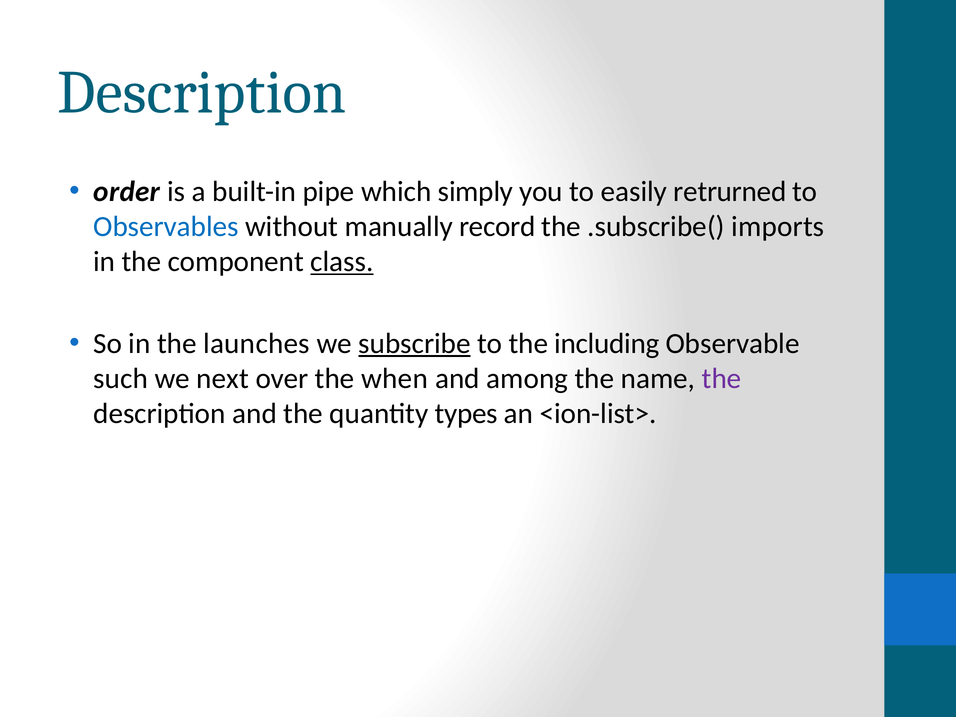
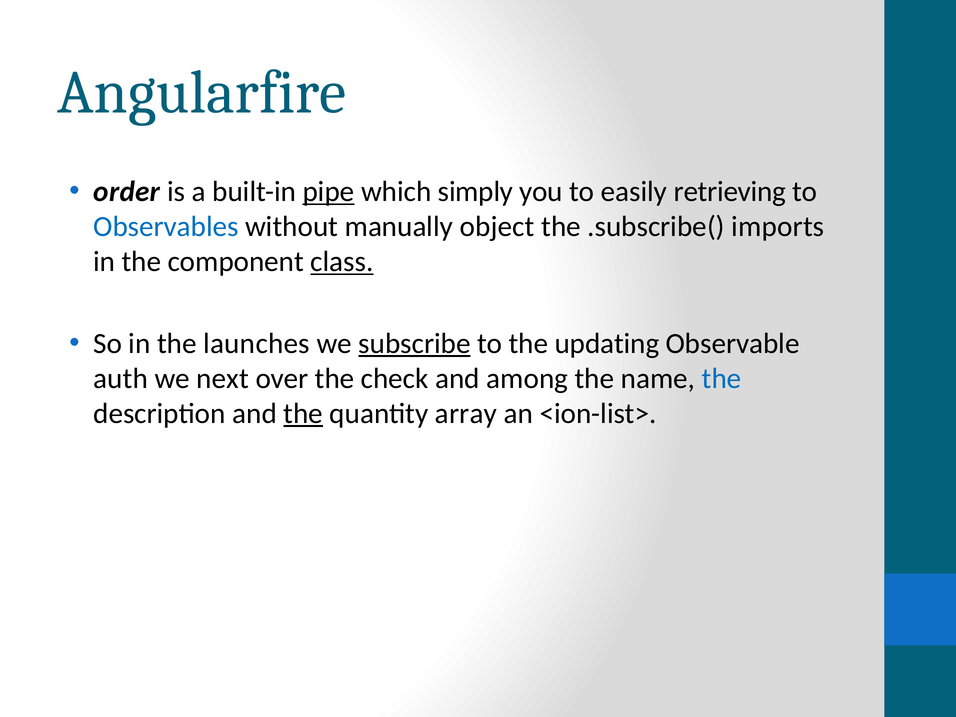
Description at (202, 93): Description -> Angularfire
pipe underline: none -> present
retrurned: retrurned -> retrieving
record: record -> object
including: including -> updating
such: such -> auth
when: when -> check
the at (722, 379) colour: purple -> blue
the at (303, 414) underline: none -> present
types: types -> array
